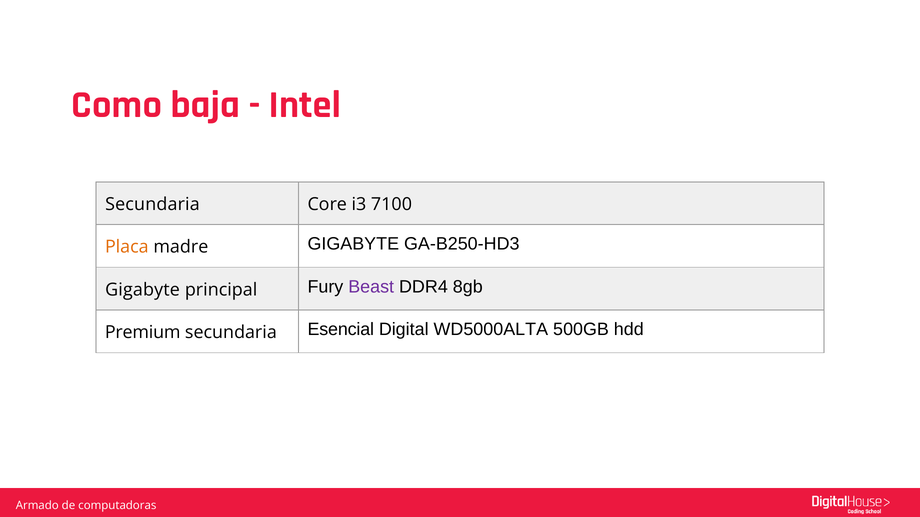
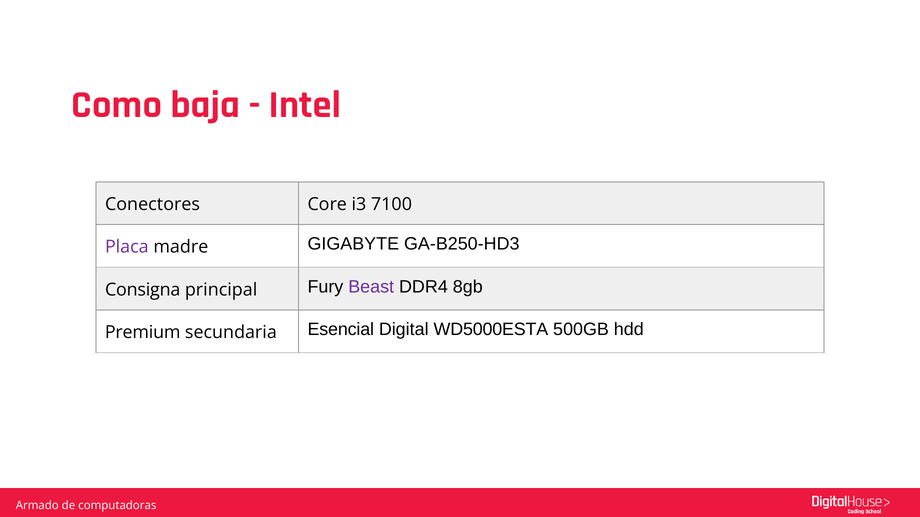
Secundaria at (152, 205): Secundaria -> Conectores
Placa colour: orange -> purple
Gigabyte at (143, 290): Gigabyte -> Consigna
WD5000ALTA: WD5000ALTA -> WD5000ESTA
